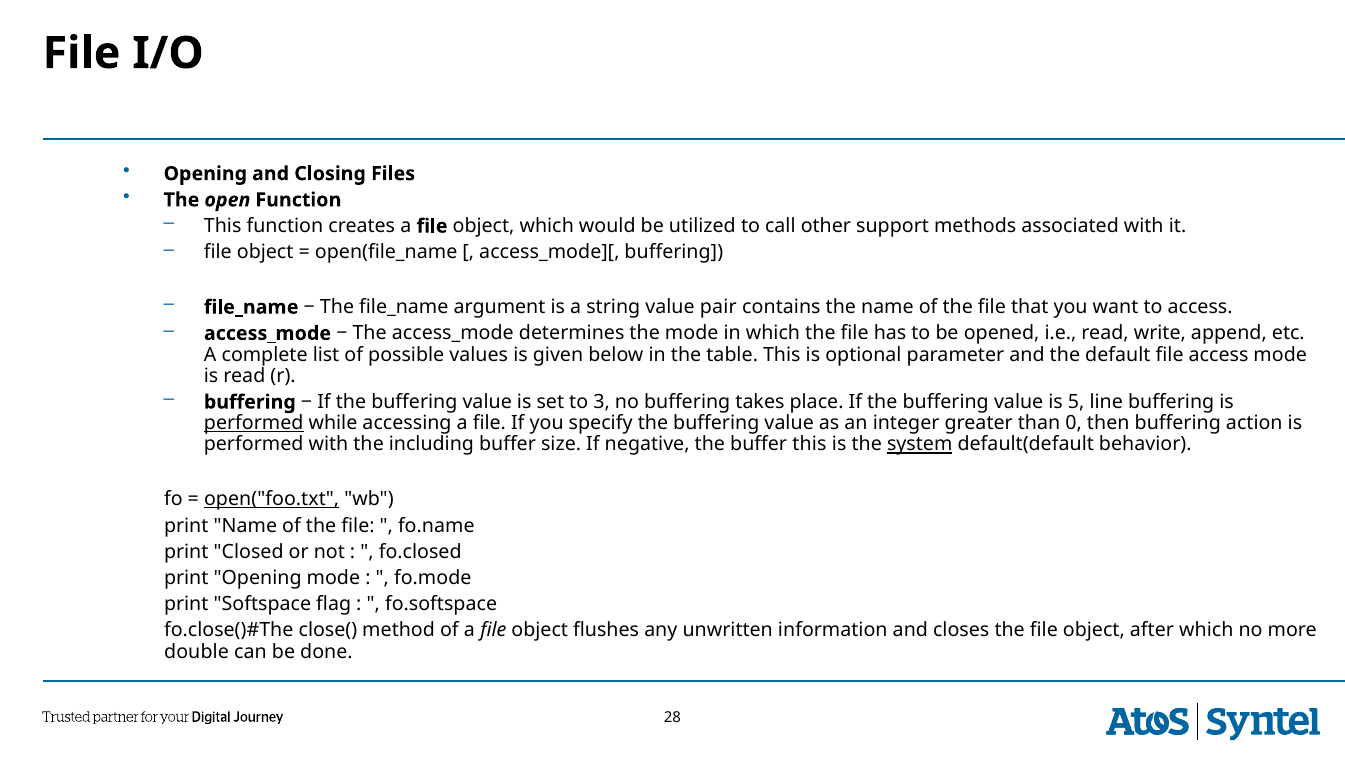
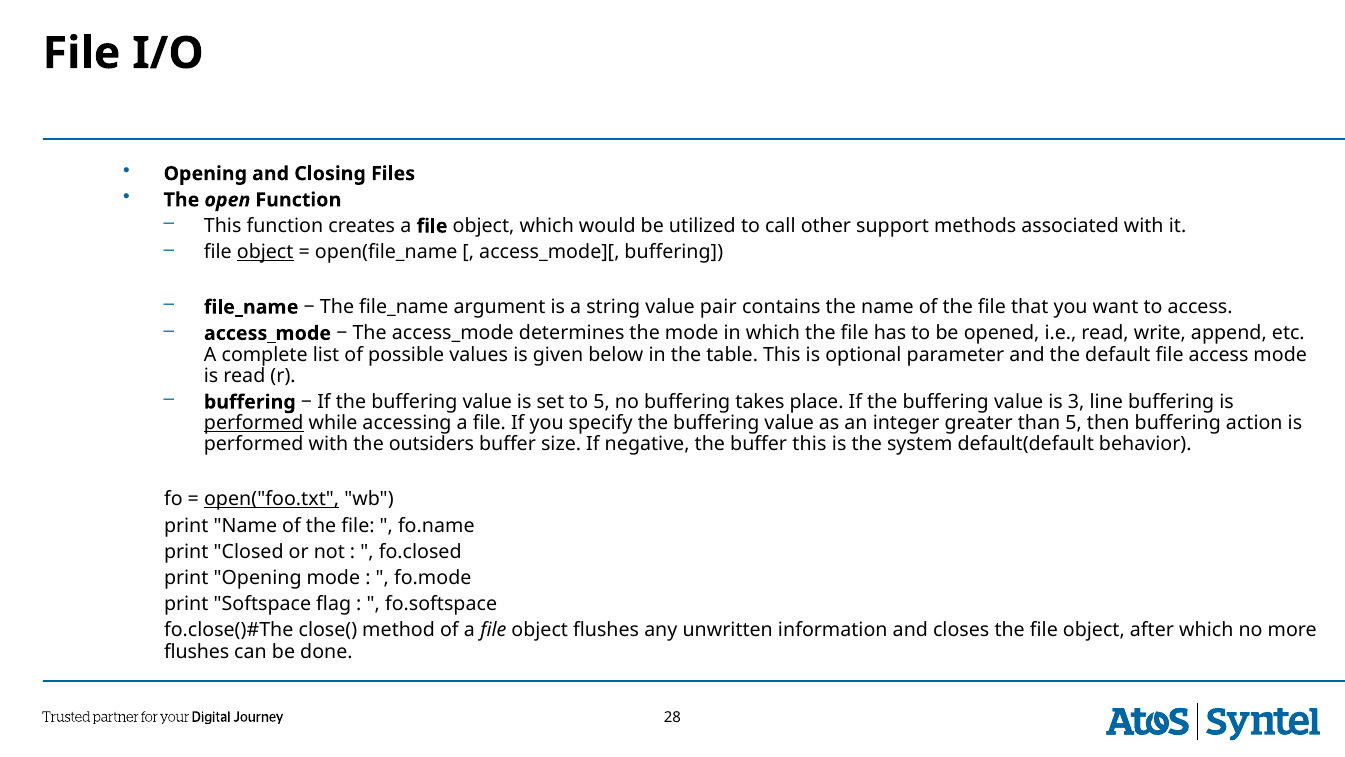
object at (265, 252) underline: none -> present
to 3: 3 -> 5
5: 5 -> 3
than 0: 0 -> 5
including: including -> outsiders
system underline: present -> none
double at (197, 651): double -> flushes
